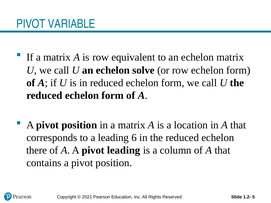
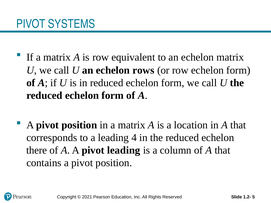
VARIABLE: VARIABLE -> SYSTEMS
solve: solve -> rows
6: 6 -> 4
